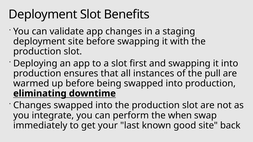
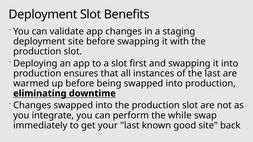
the pull: pull -> last
when: when -> while
